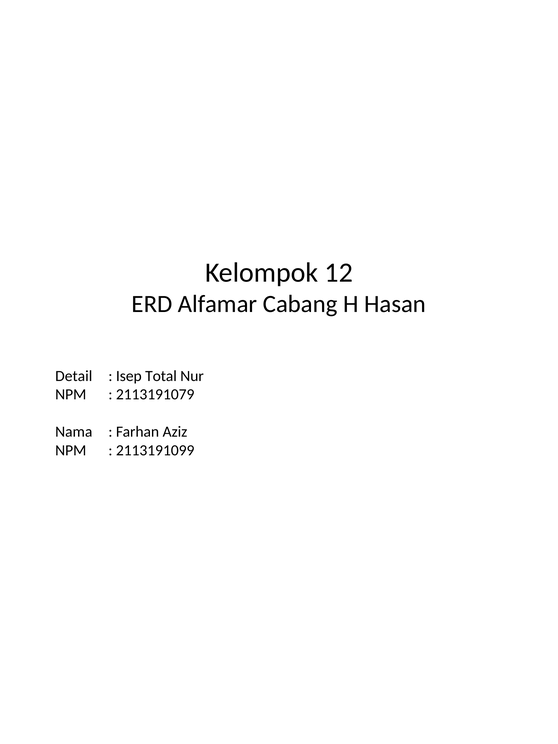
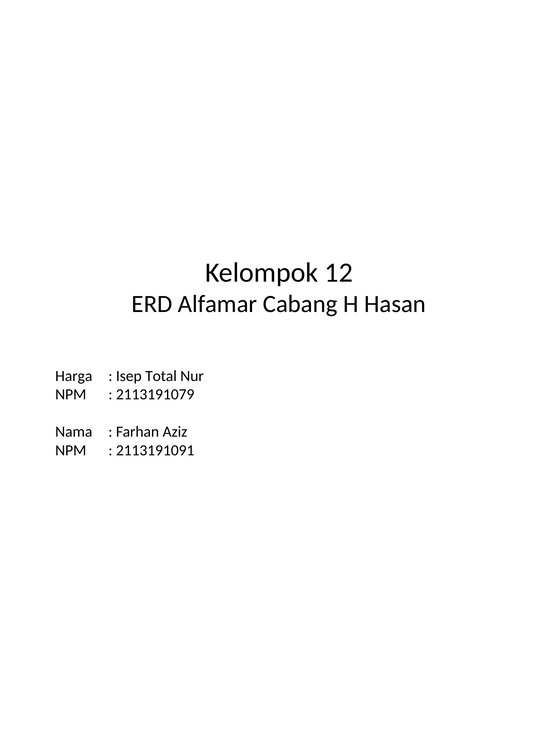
Detail: Detail -> Harga
2113191099: 2113191099 -> 2113191091
